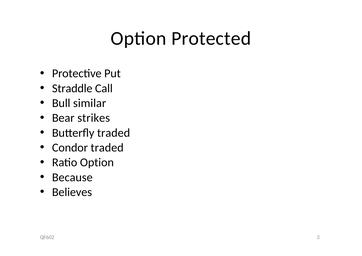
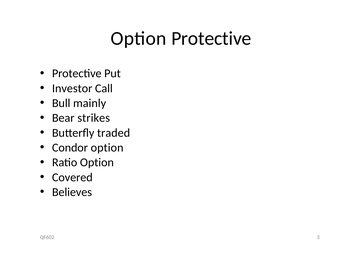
Option Protected: Protected -> Protective
Straddle: Straddle -> Investor
similar: similar -> mainly
Condor traded: traded -> option
Because: Because -> Covered
